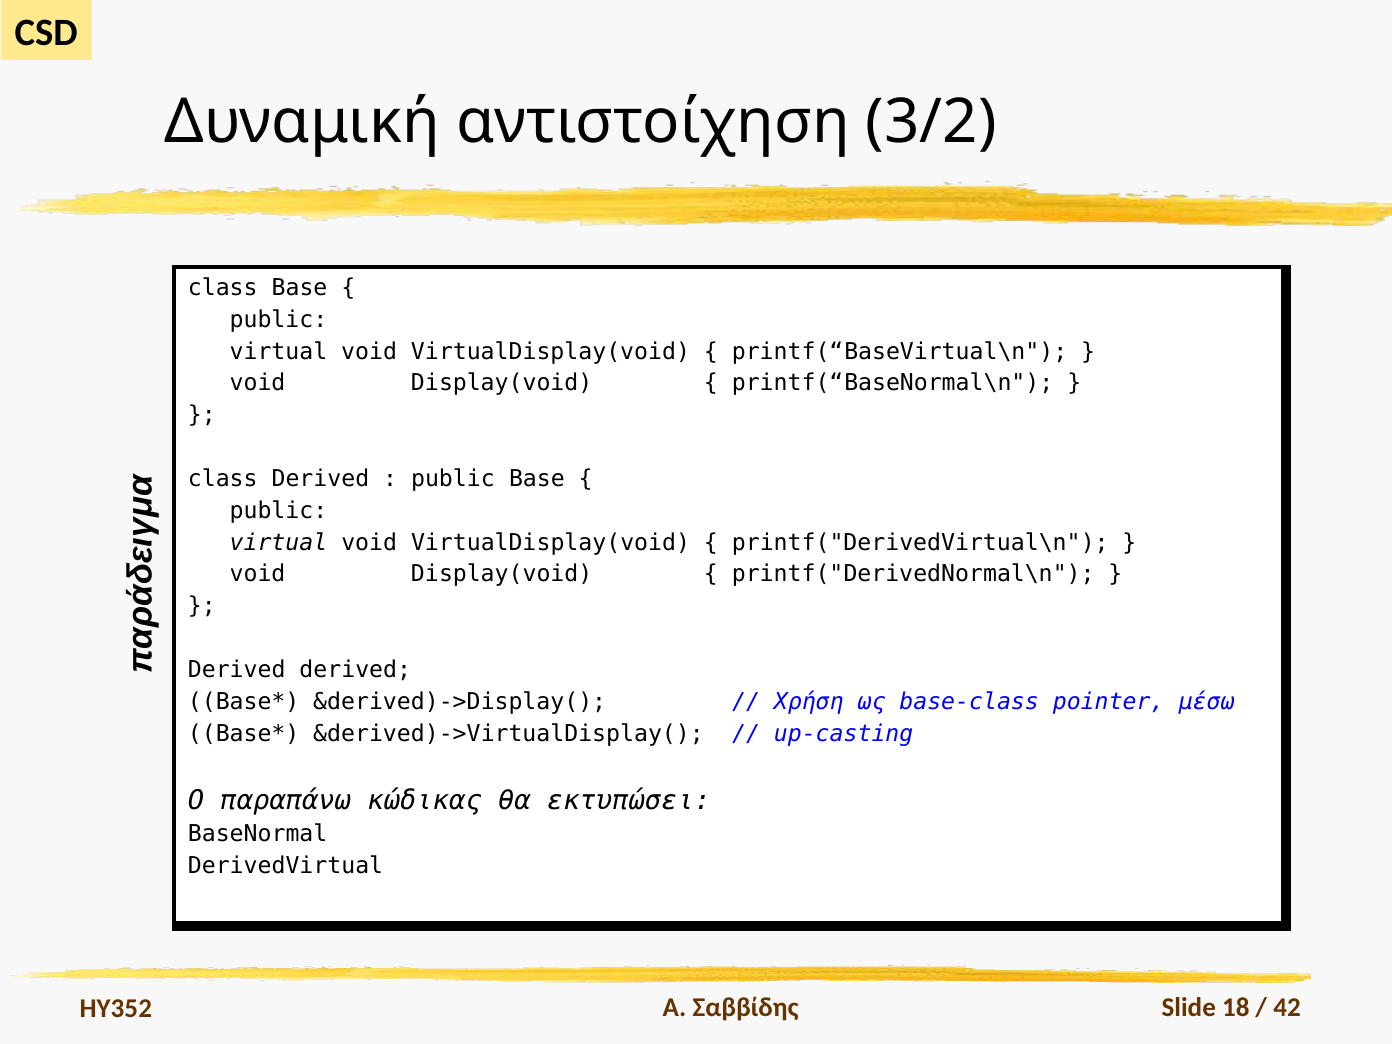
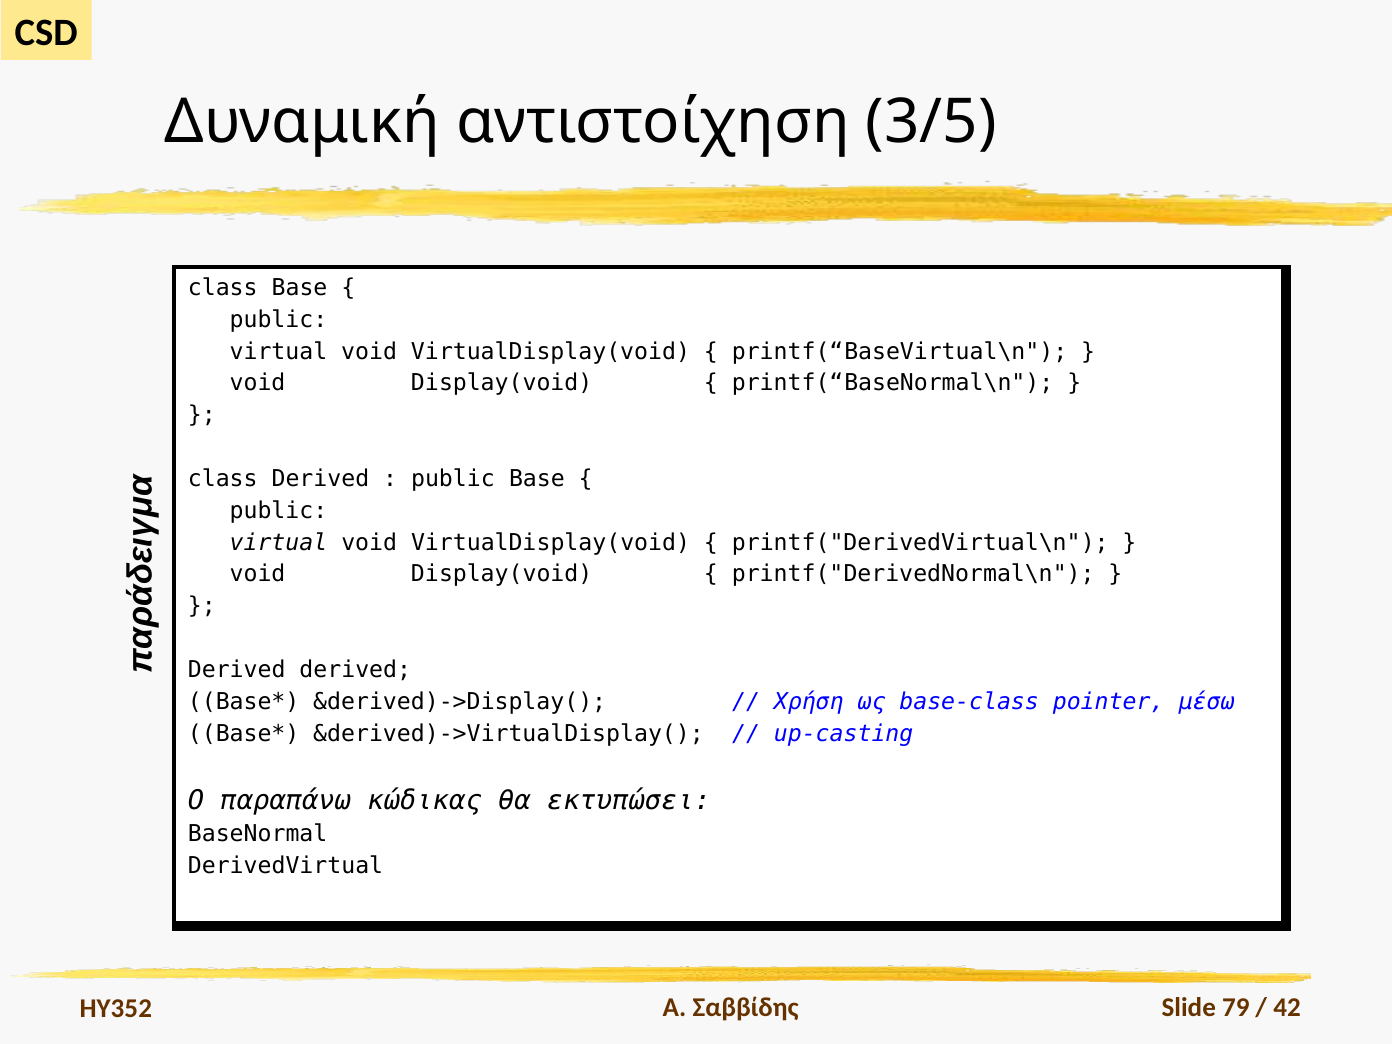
3/2: 3/2 -> 3/5
18: 18 -> 79
